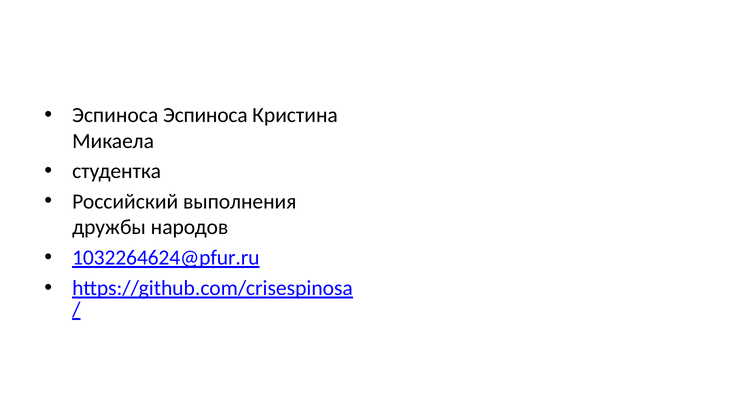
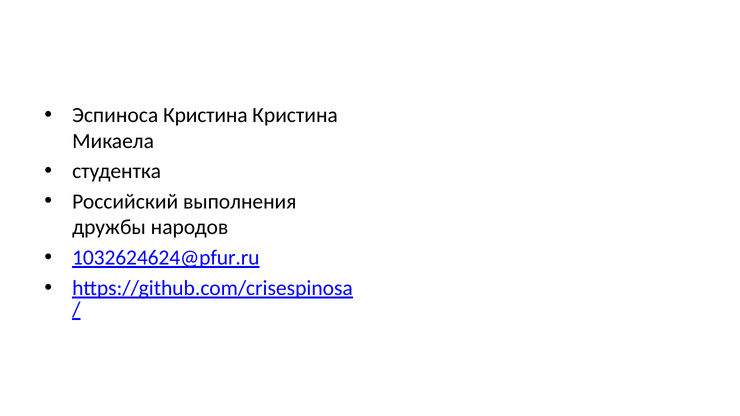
Эспиноса Эспиноса: Эспиноса -> Кристина
1032264624@pfur.ru: 1032264624@pfur.ru -> 1032624624@pfur.ru
